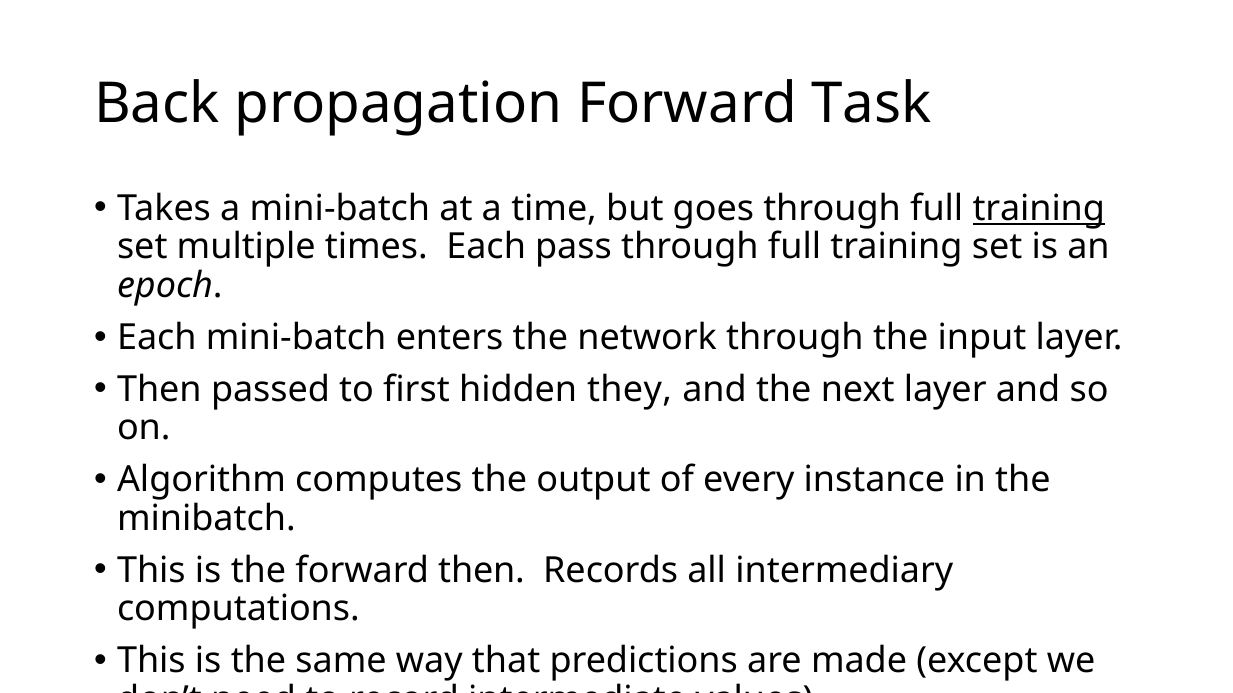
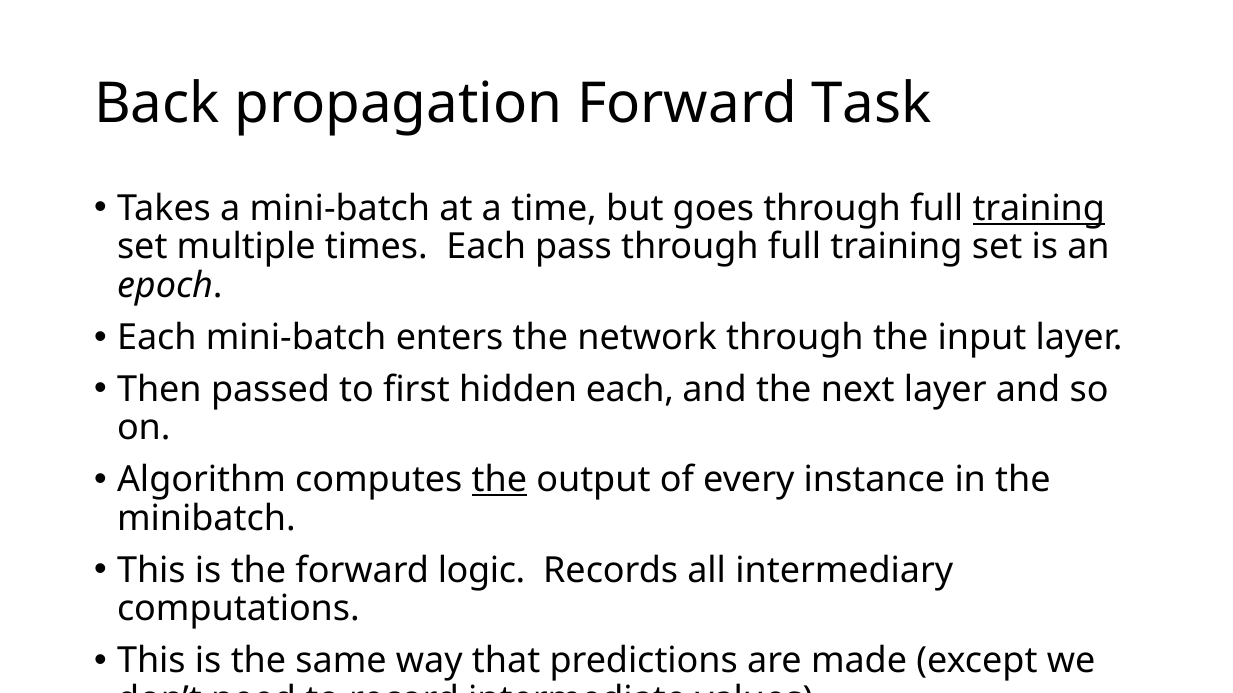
hidden they: they -> each
the at (499, 480) underline: none -> present
forward then: then -> logic
